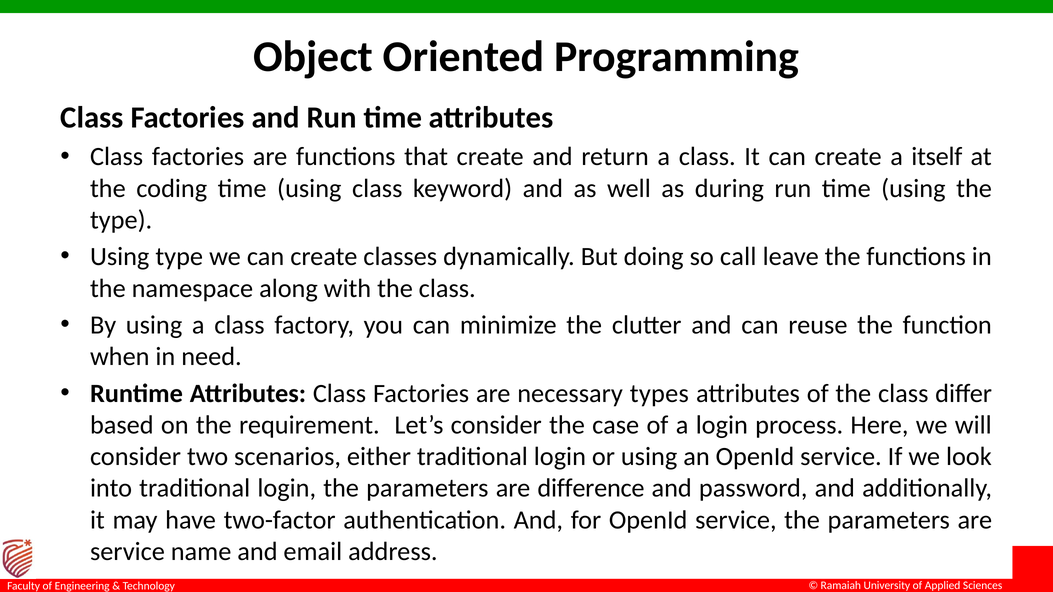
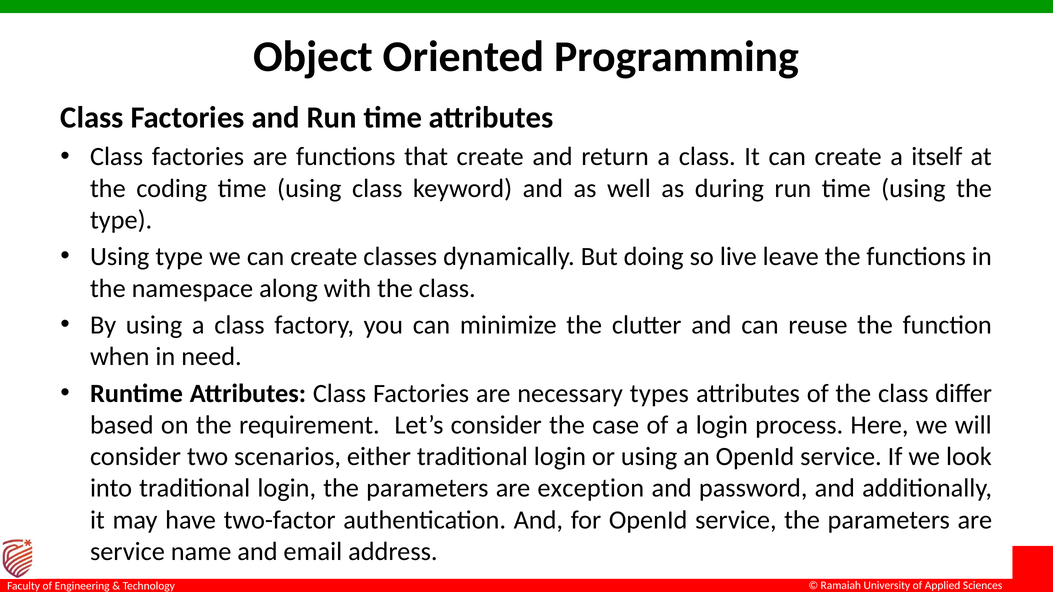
call: call -> live
difference: difference -> exception
